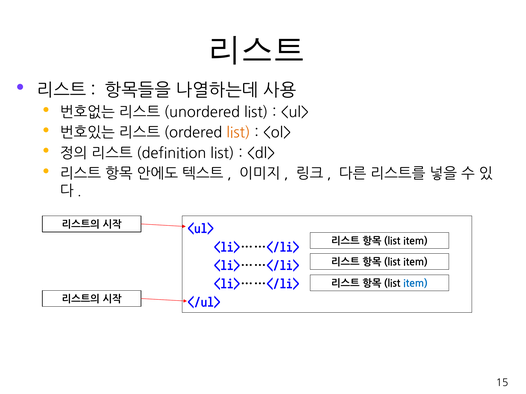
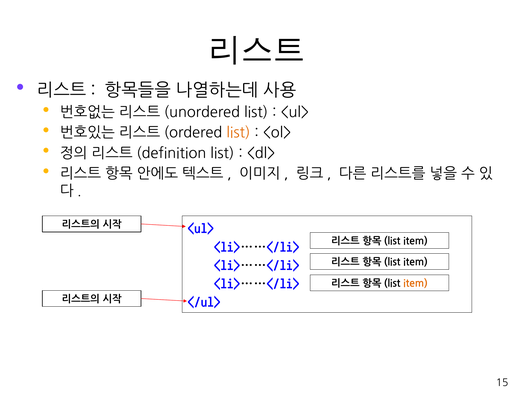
item at (416, 284) colour: blue -> orange
